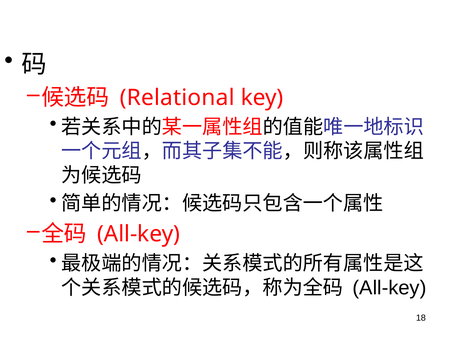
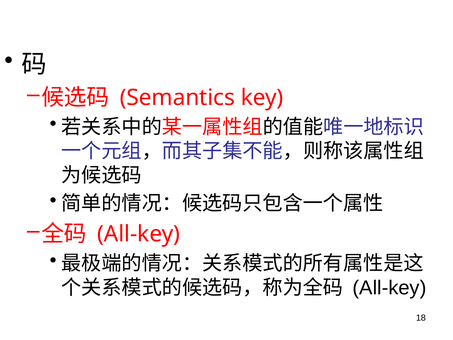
Relational: Relational -> Semantics
